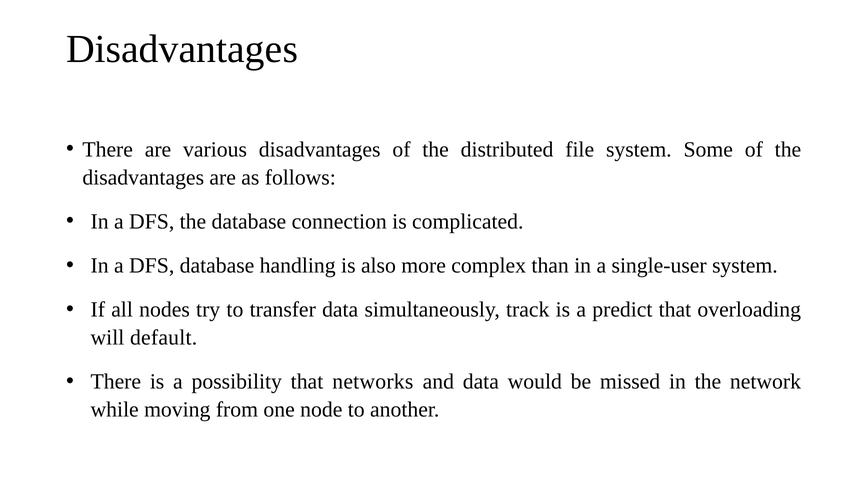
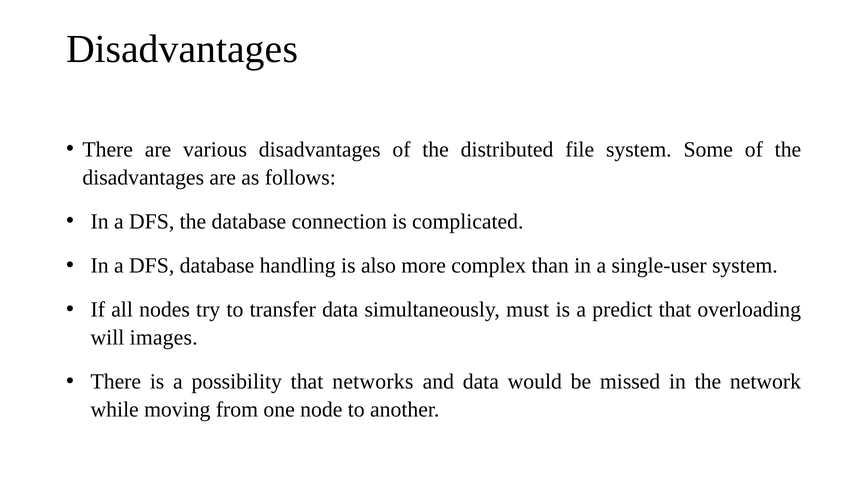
track: track -> must
default: default -> images
